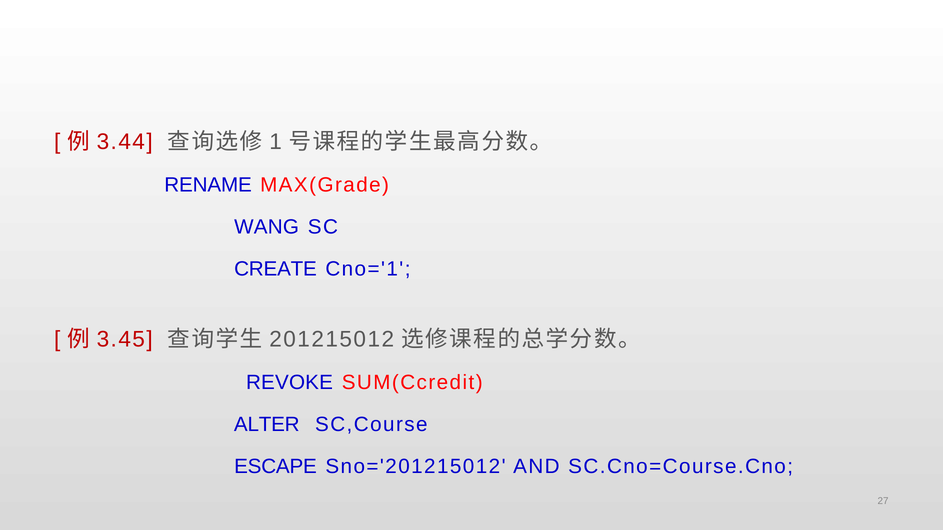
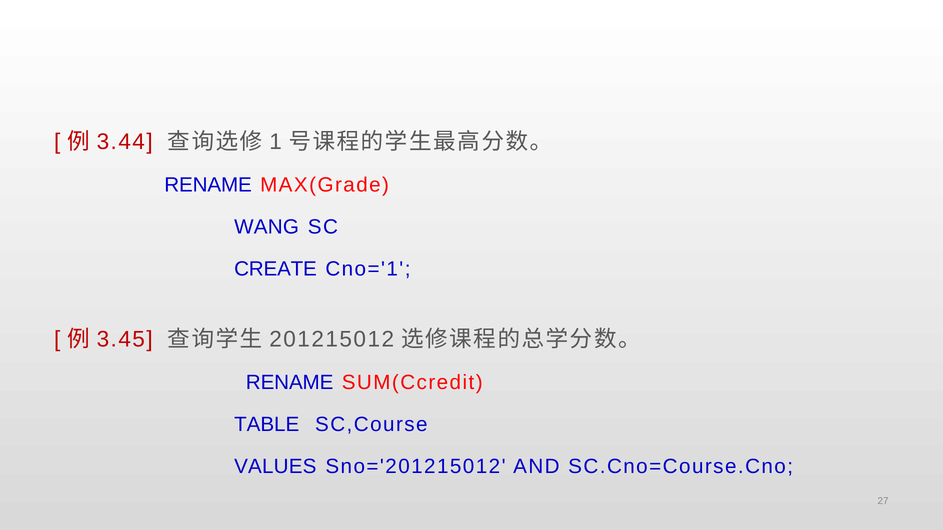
REVOKE at (289, 383): REVOKE -> RENAME
ALTER: ALTER -> TABLE
ESCAPE: ESCAPE -> VALUES
